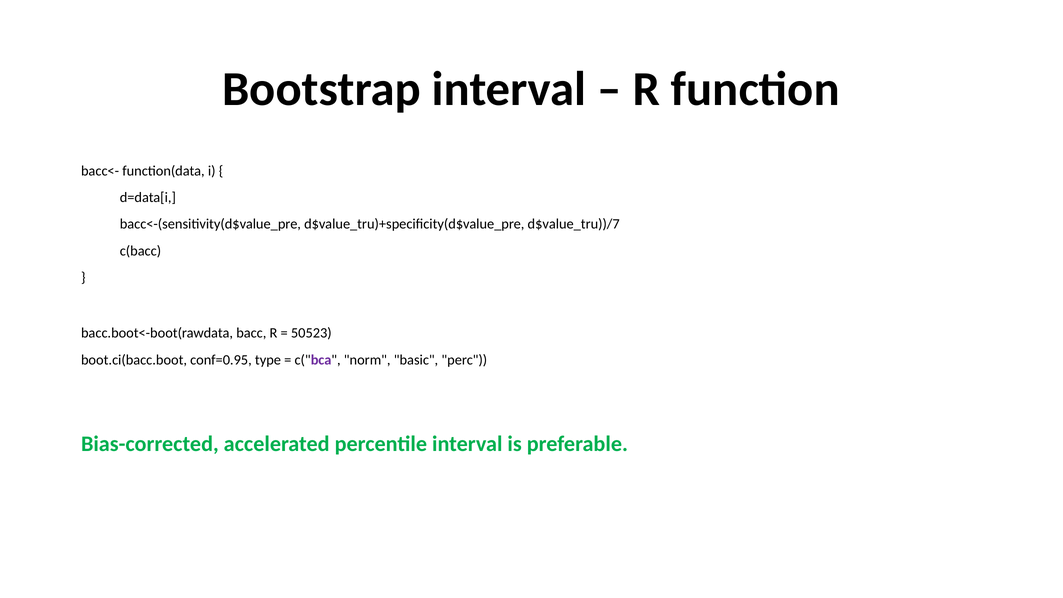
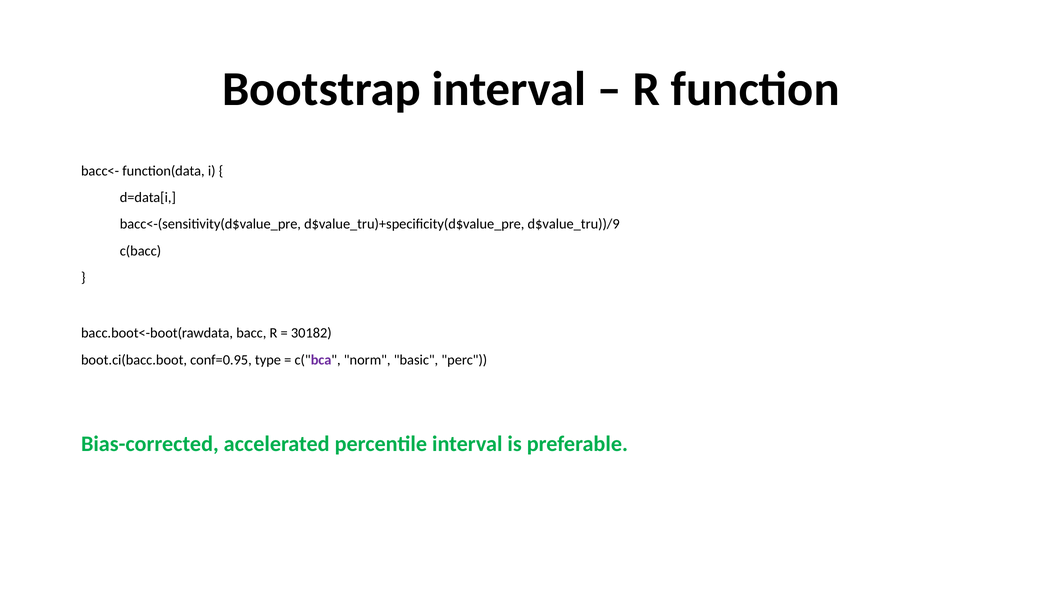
d$value_tru))/7: d$value_tru))/7 -> d$value_tru))/9
50523: 50523 -> 30182
